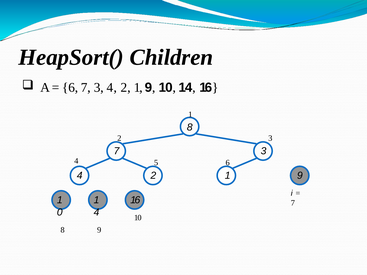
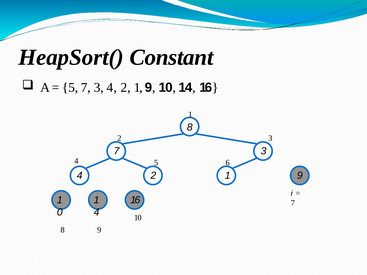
Children: Children -> Constant
6 at (70, 88): 6 -> 5
